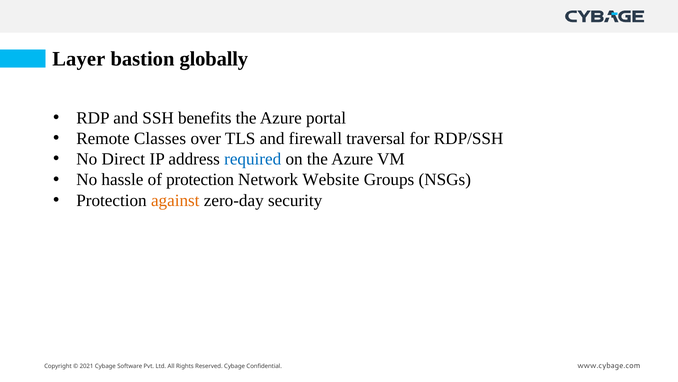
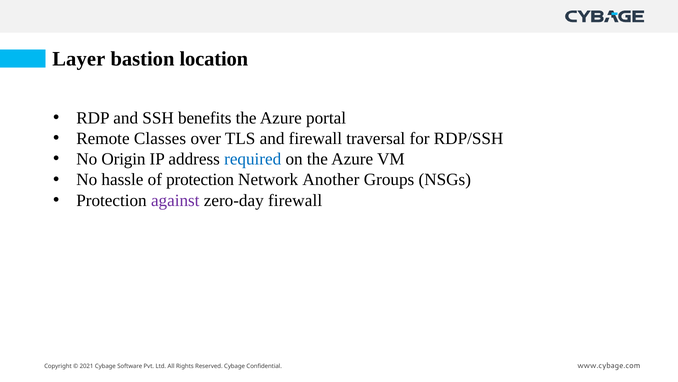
globally: globally -> location
Direct: Direct -> Origin
Website: Website -> Another
against colour: orange -> purple
zero-day security: security -> firewall
